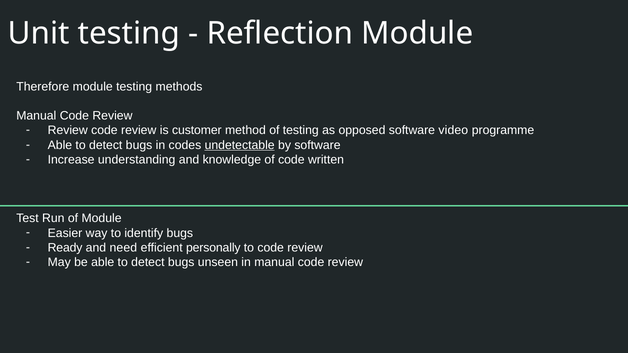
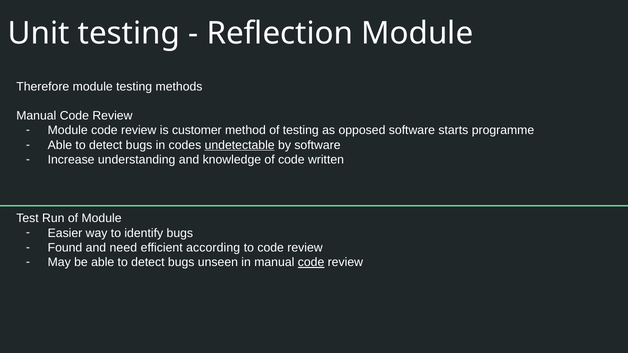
Review at (68, 131): Review -> Module
video: video -> starts
Ready: Ready -> Found
personally: personally -> according
code at (311, 263) underline: none -> present
